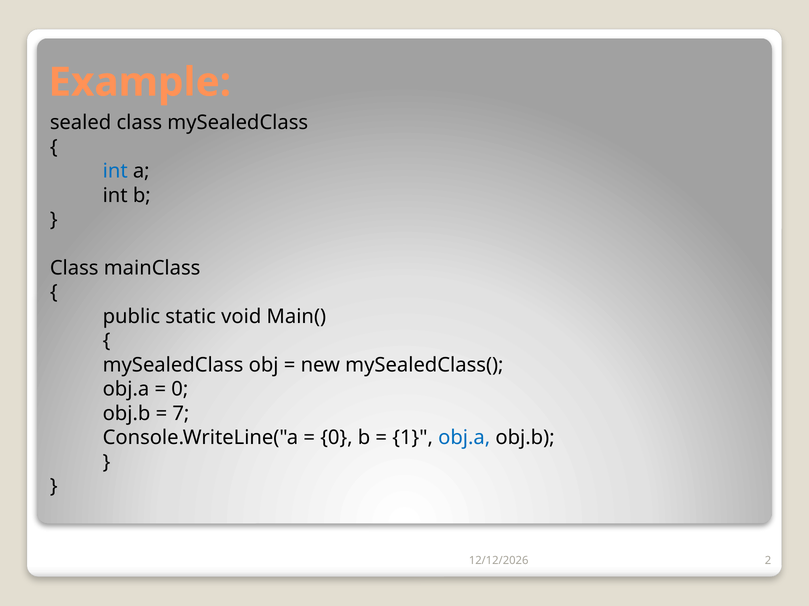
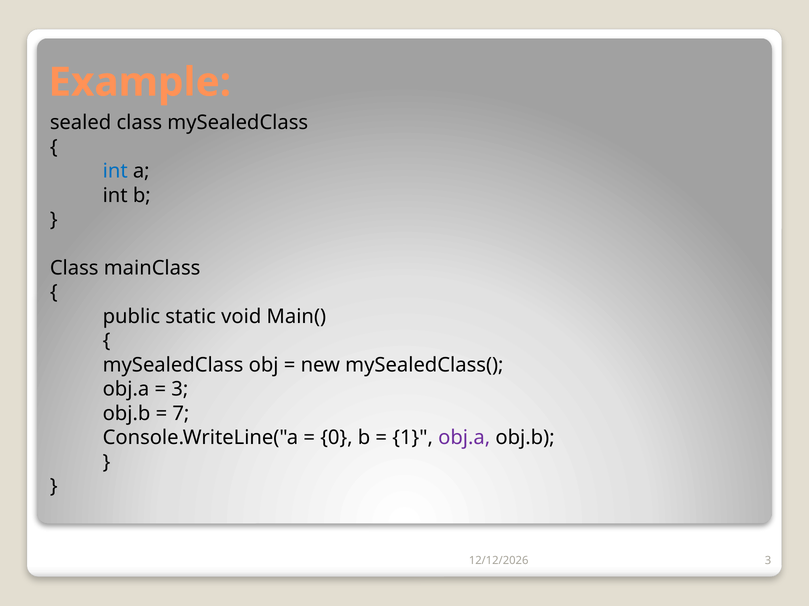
0 at (180, 390): 0 -> 3
obj.a at (464, 438) colour: blue -> purple
2 at (768, 561): 2 -> 3
